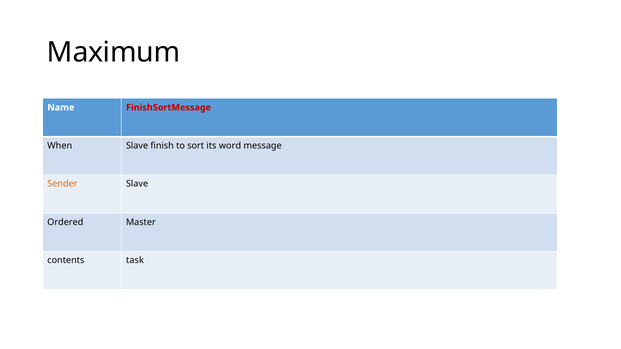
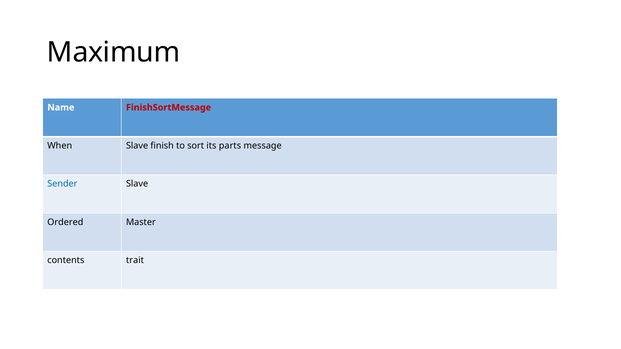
word: word -> parts
Sender colour: orange -> blue
task: task -> trait
